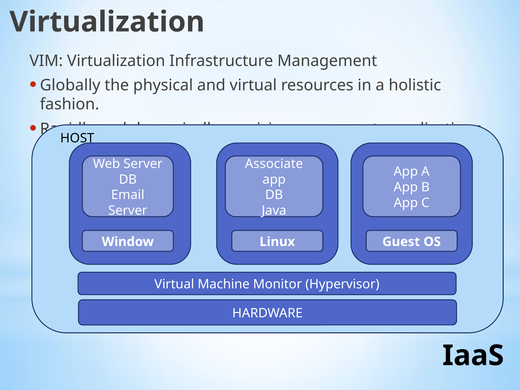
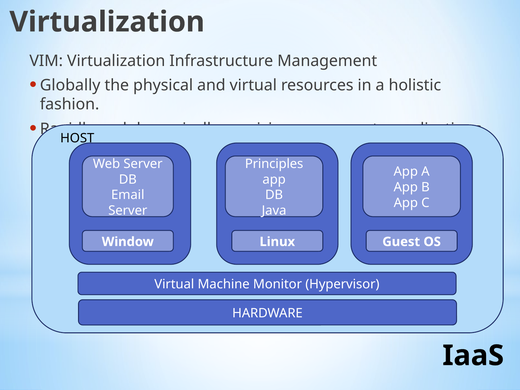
Associate: Associate -> Principles
